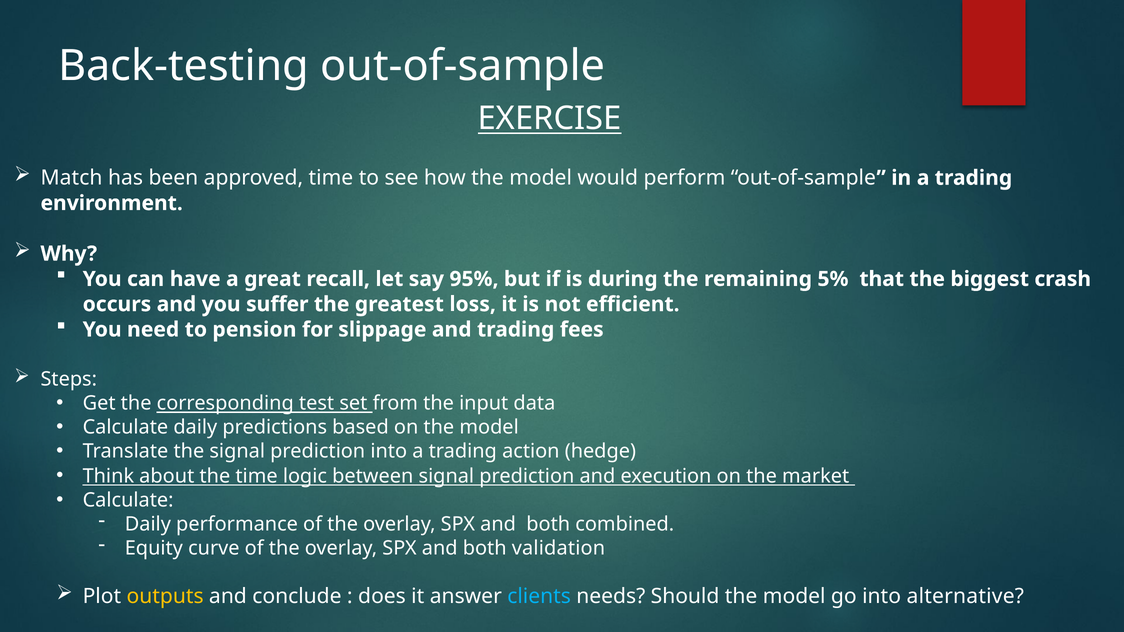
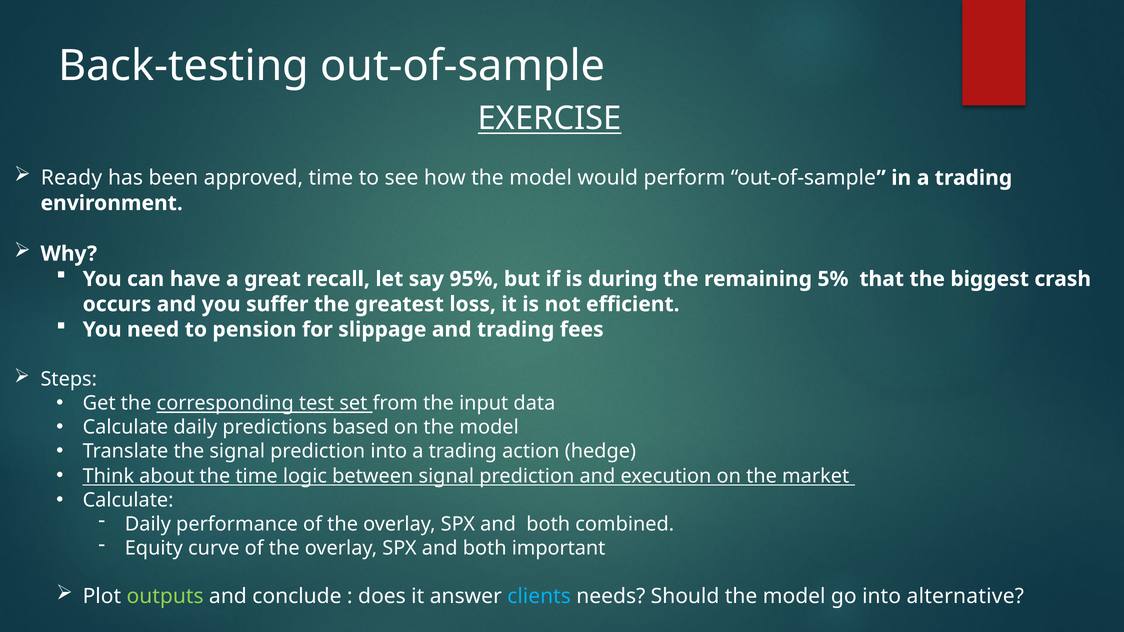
Match: Match -> Ready
validation: validation -> important
outputs colour: yellow -> light green
